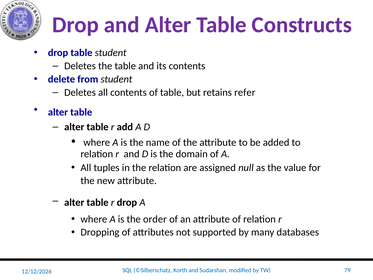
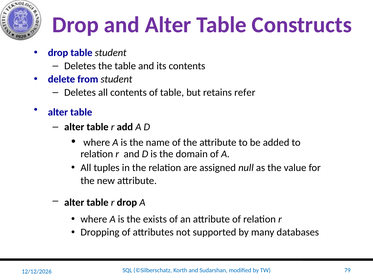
order: order -> exists
